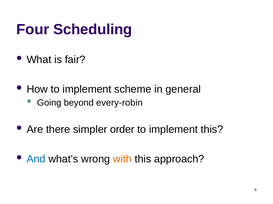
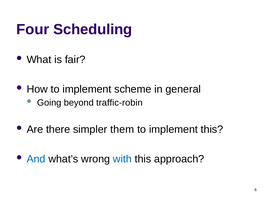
every-robin: every-robin -> traffic-robin
order: order -> them
with colour: orange -> blue
